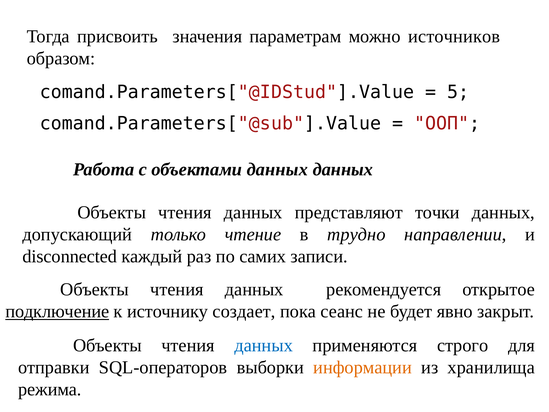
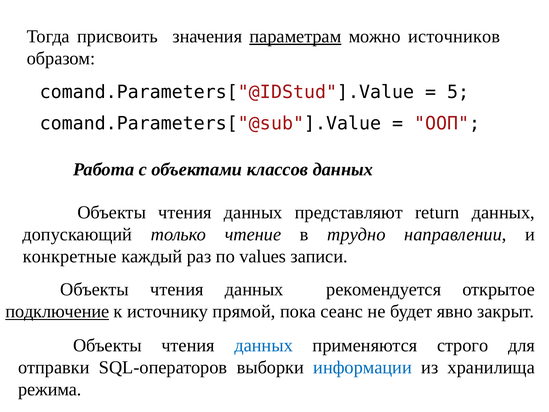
параметрам underline: none -> present
объектами данных: данных -> классов
точки: точки -> return
disconnected: disconnected -> конкретные
самих: самих -> values
создает: создает -> прямой
информации colour: orange -> blue
